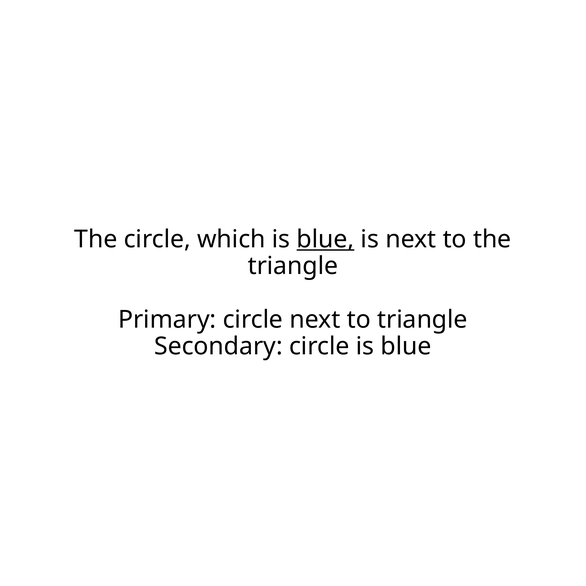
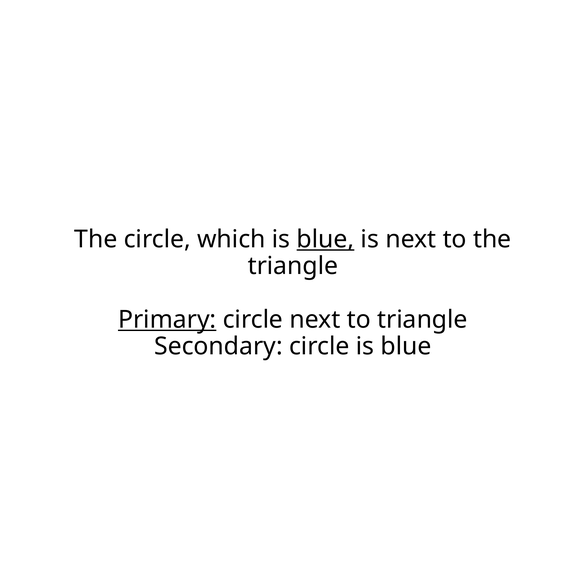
Primary underline: none -> present
